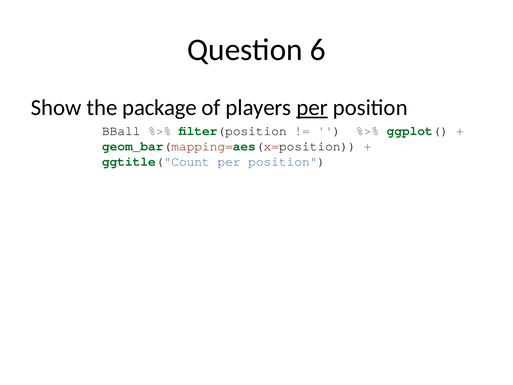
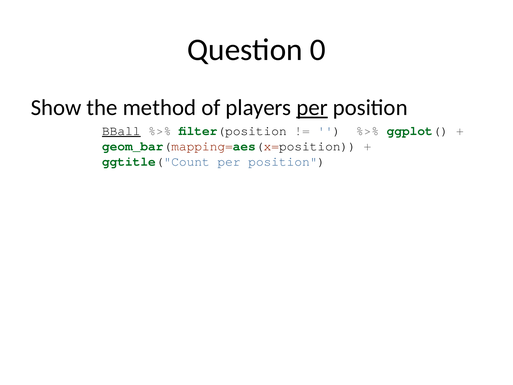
6: 6 -> 0
package: package -> method
BBall underline: none -> present
